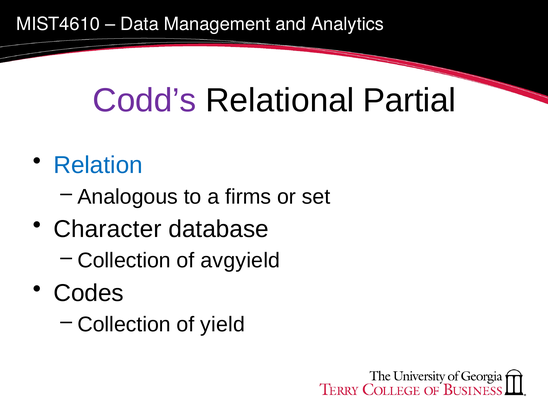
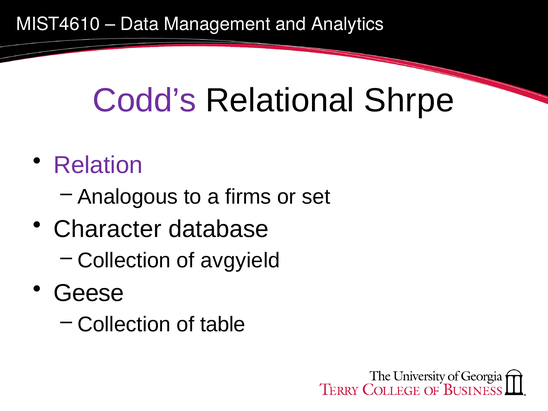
Partial: Partial -> Shrpe
Relation colour: blue -> purple
Codes: Codes -> Geese
yield: yield -> table
